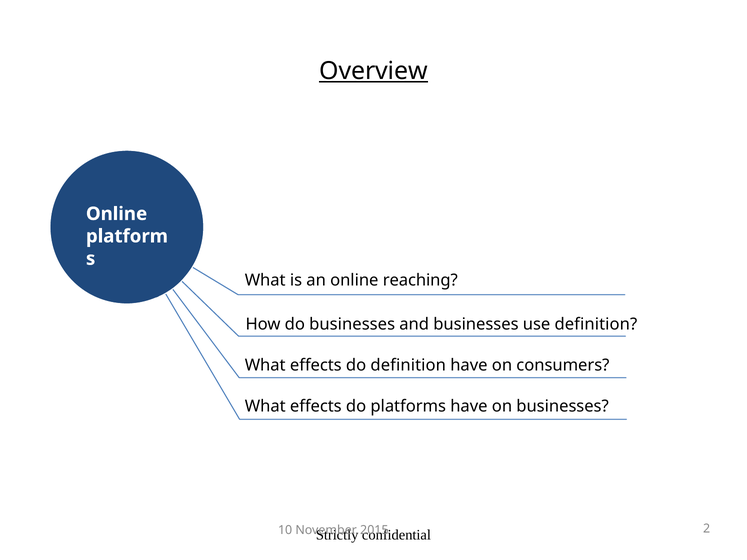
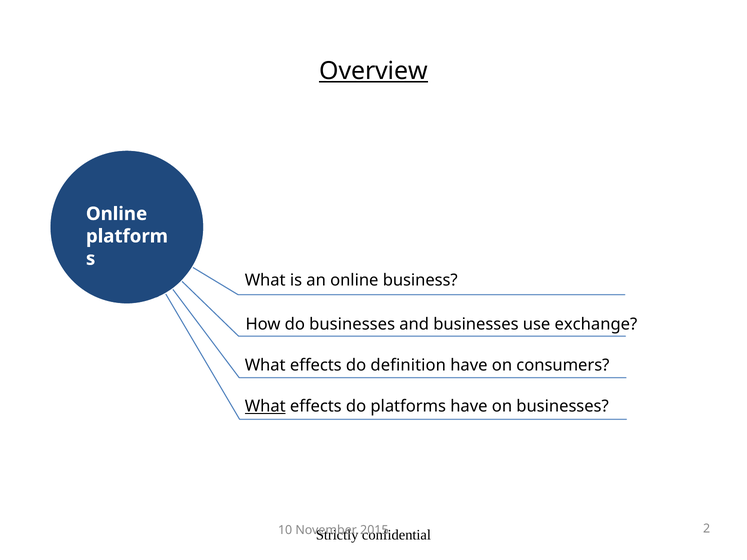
reaching: reaching -> business
use definition: definition -> exchange
What at (265, 407) underline: none -> present
